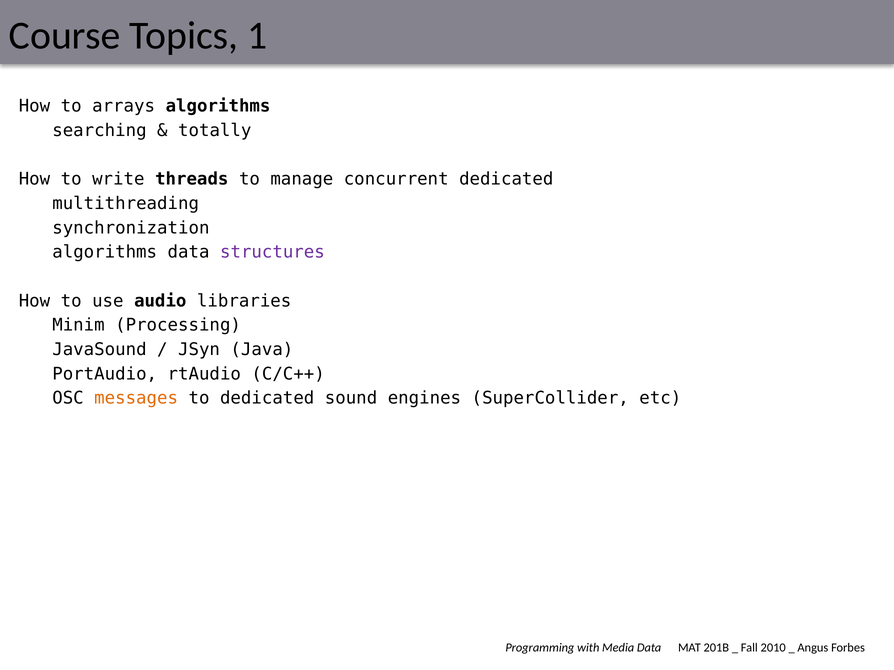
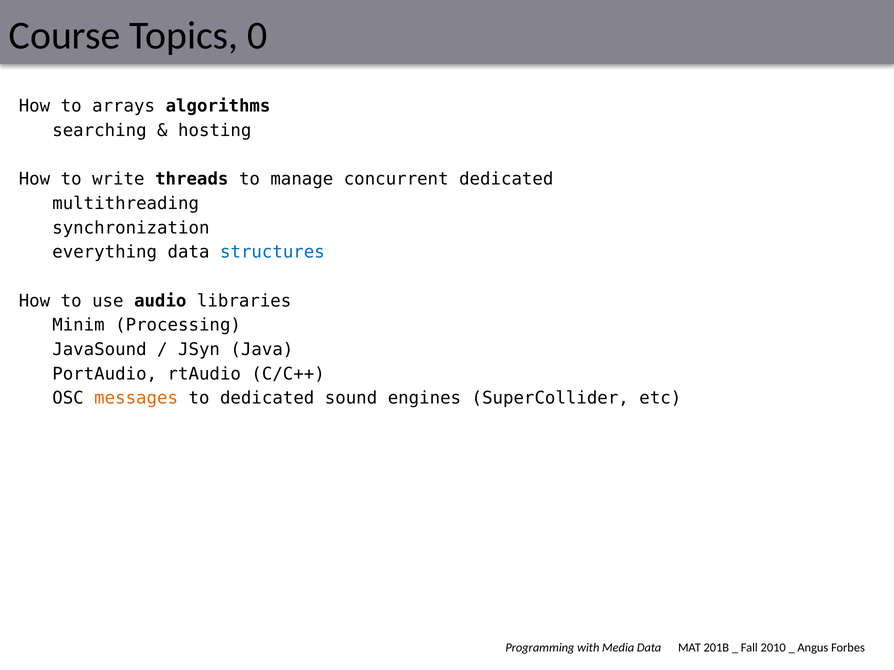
1: 1 -> 0
totally: totally -> hosting
algorithms at (105, 252): algorithms -> everything
structures colour: purple -> blue
